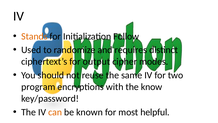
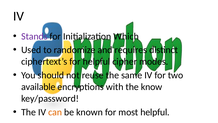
Stands colour: orange -> purple
Follow: Follow -> Which
for output: output -> helpful
program: program -> available
